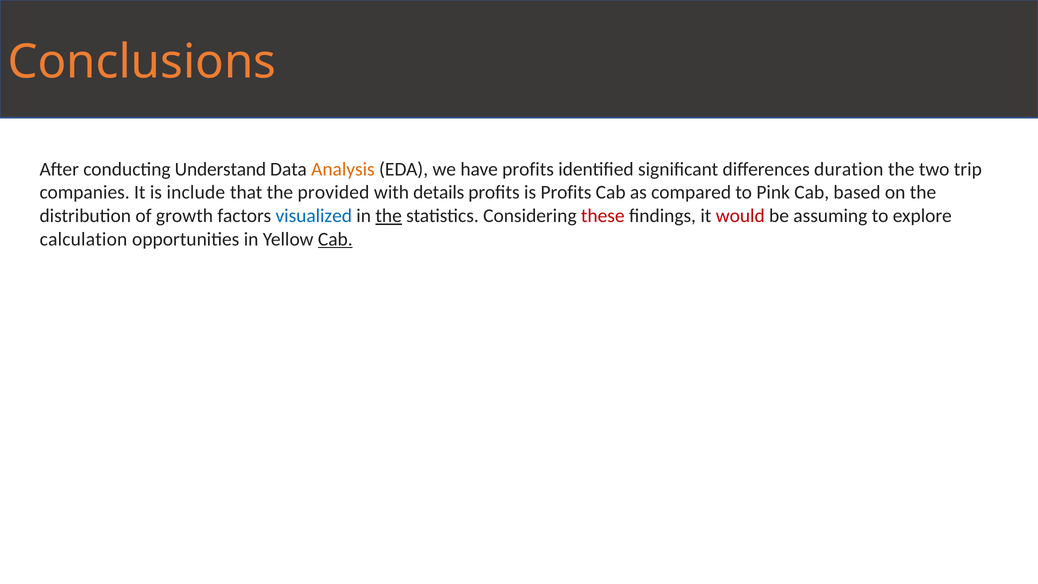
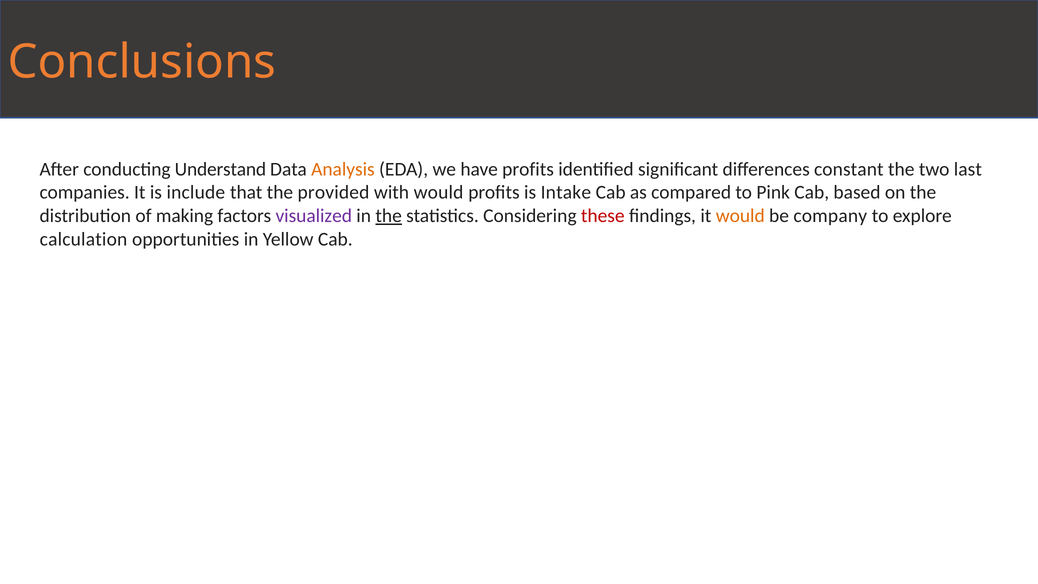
duration: duration -> constant
trip: trip -> last
with details: details -> would
is Profits: Profits -> Intake
growth: growth -> making
visualized colour: blue -> purple
would at (740, 216) colour: red -> orange
assuming: assuming -> company
Cab at (335, 239) underline: present -> none
